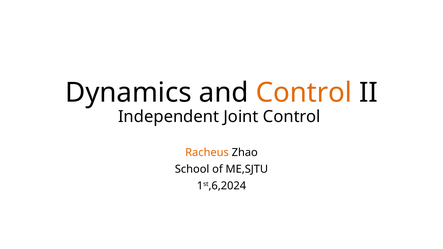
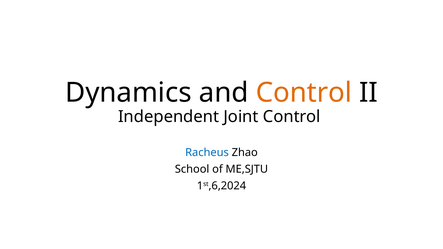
Racheus colour: orange -> blue
